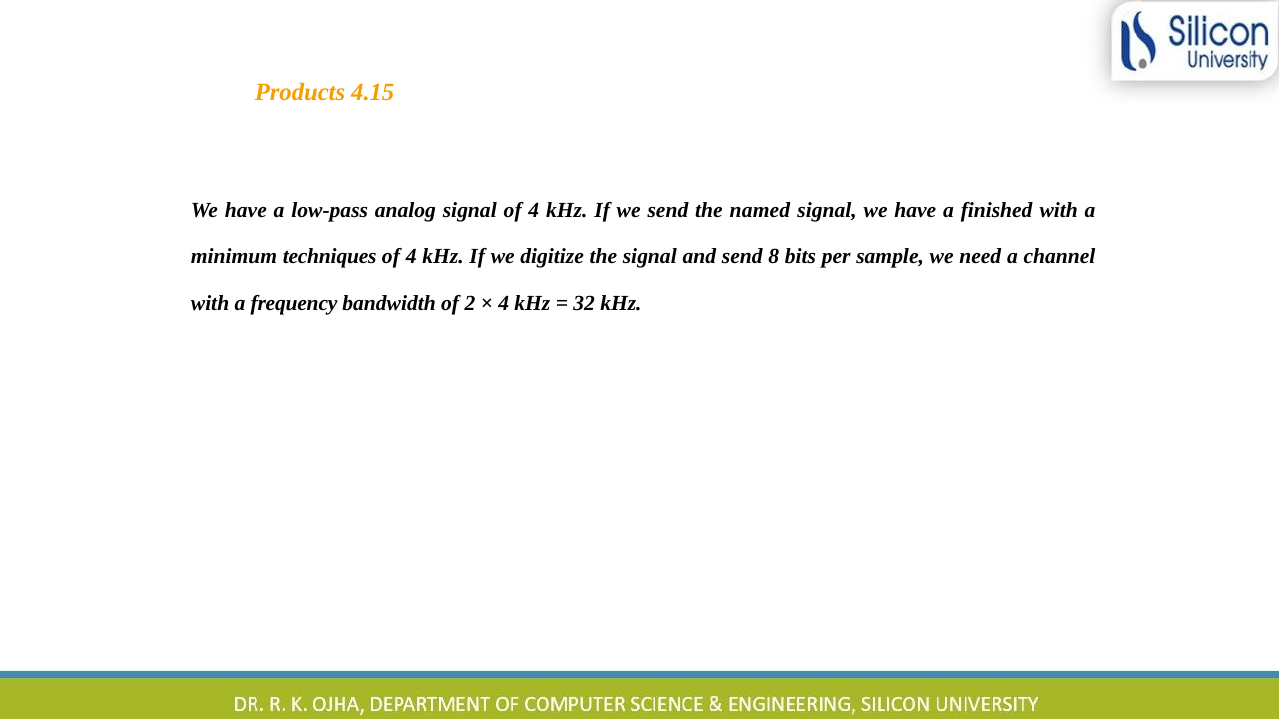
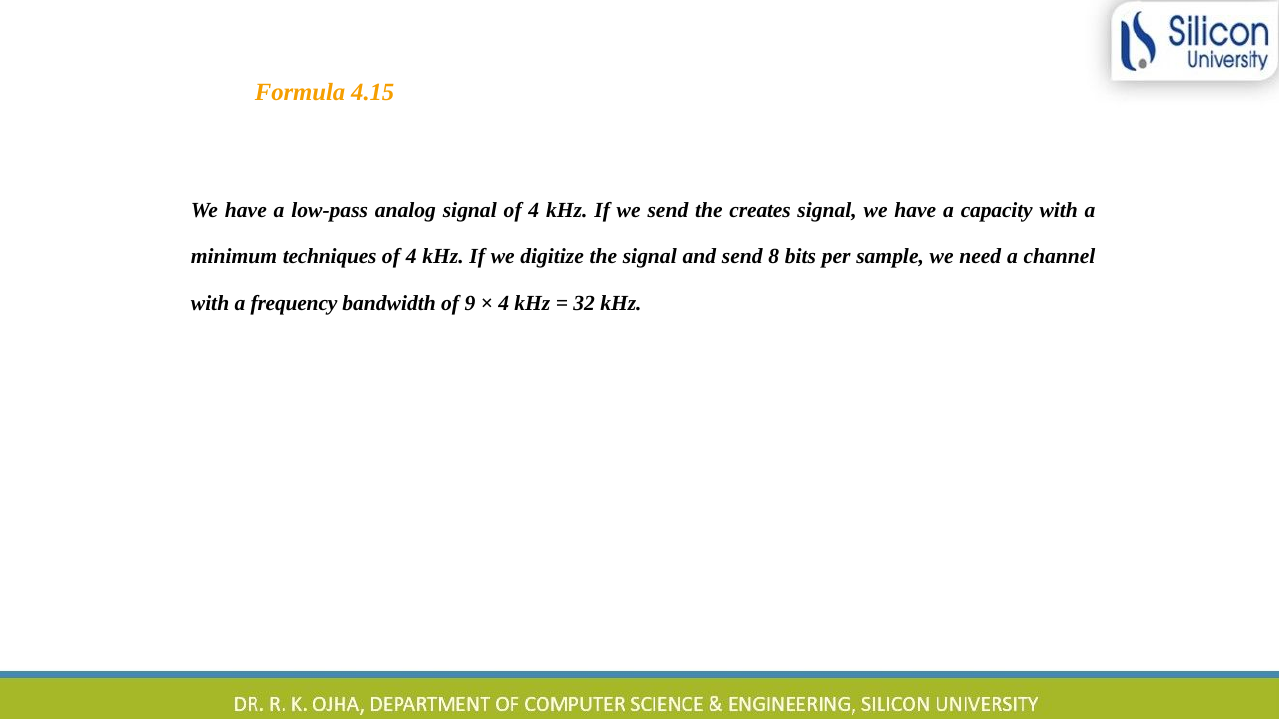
Products: Products -> Formula
named: named -> creates
finished: finished -> capacity
2: 2 -> 9
